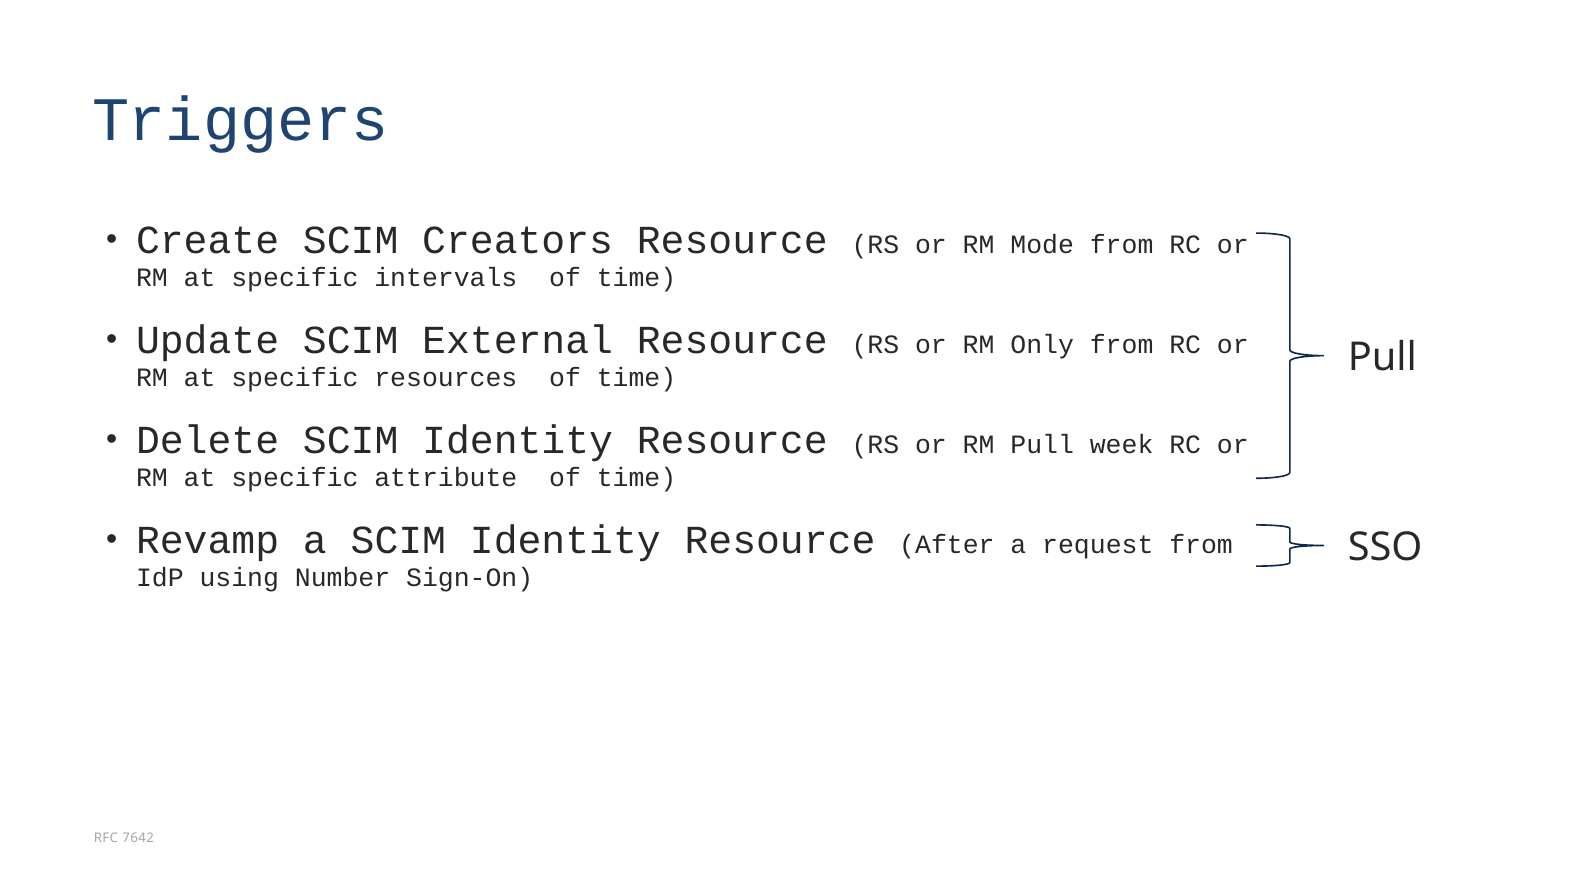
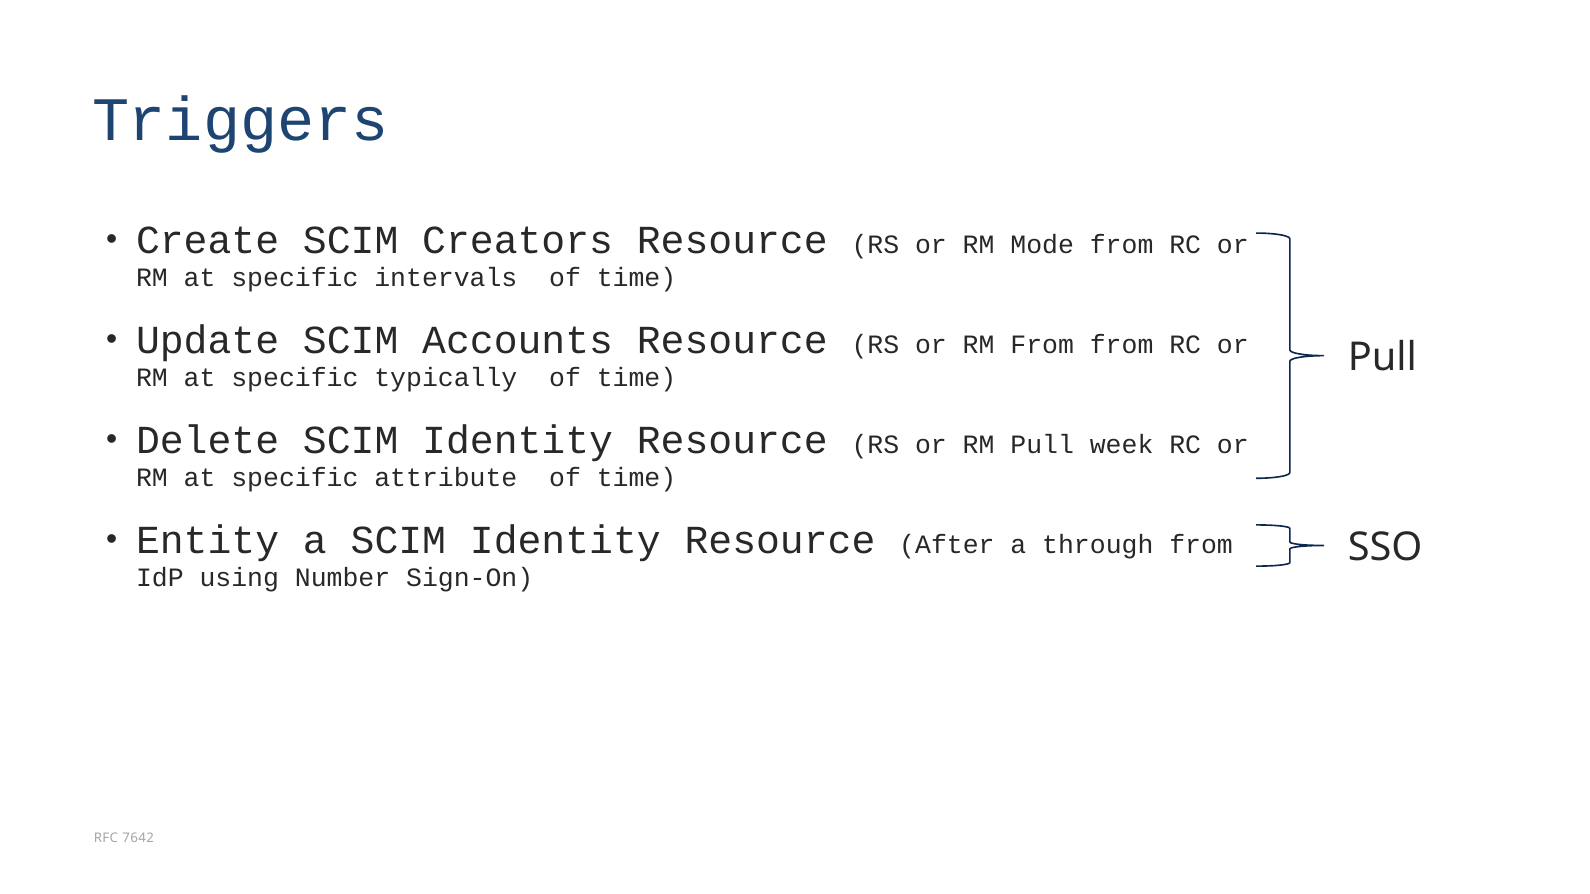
External: External -> Accounts
RM Only: Only -> From
resources: resources -> typically
Revamp: Revamp -> Entity
request: request -> through
